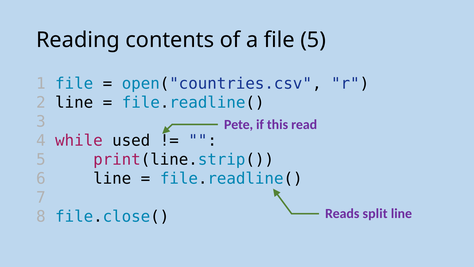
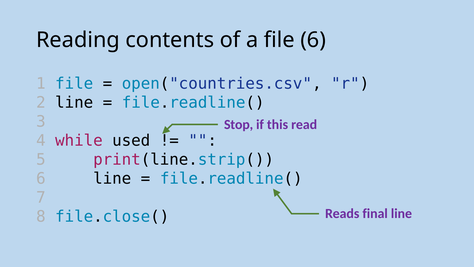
file 5: 5 -> 6
Pete: Pete -> Stop
split: split -> final
